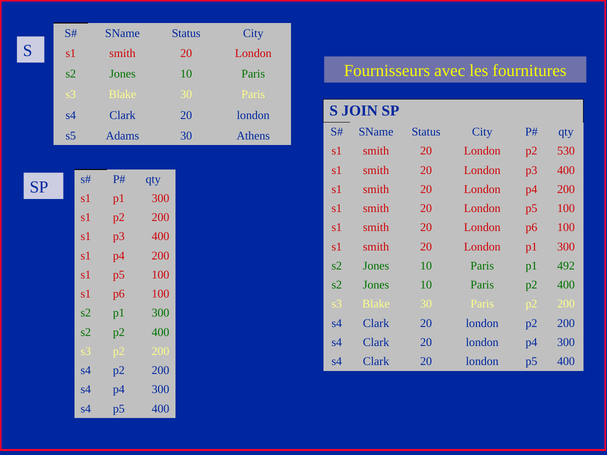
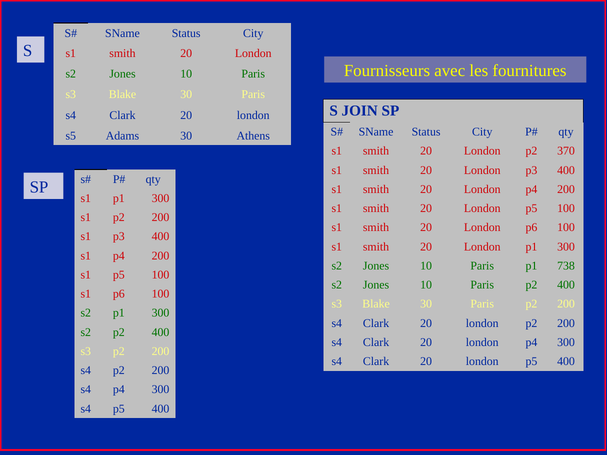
530: 530 -> 370
492: 492 -> 738
